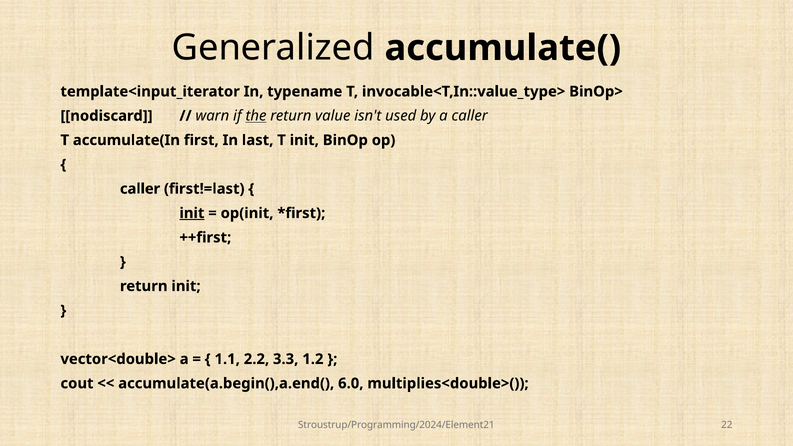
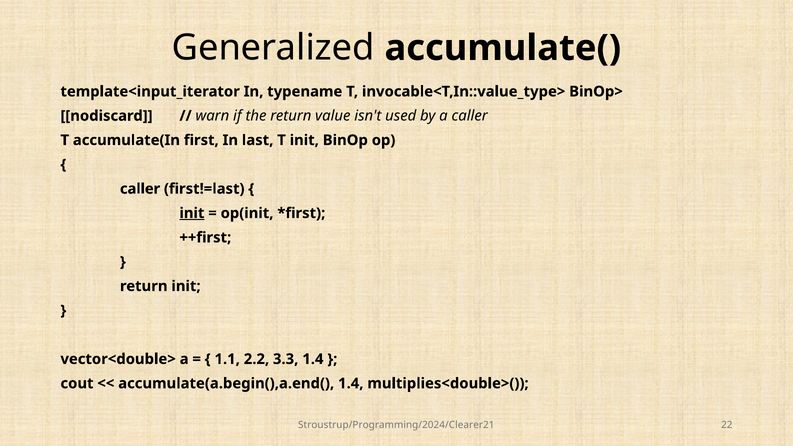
the underline: present -> none
3.3 1.2: 1.2 -> 1.4
accumulate(a.begin(),a.end( 6.0: 6.0 -> 1.4
Stroustrup/Programming/2024/Element21: Stroustrup/Programming/2024/Element21 -> Stroustrup/Programming/2024/Clearer21
